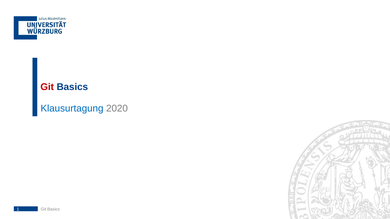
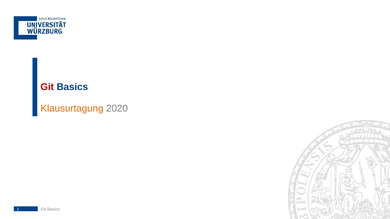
Klausurtagung colour: blue -> orange
